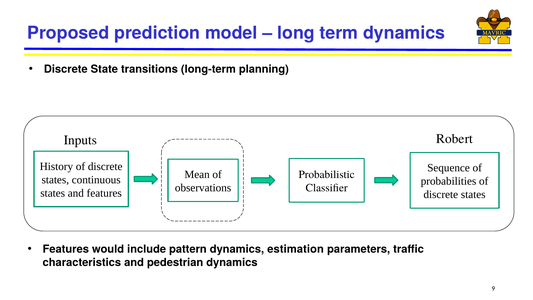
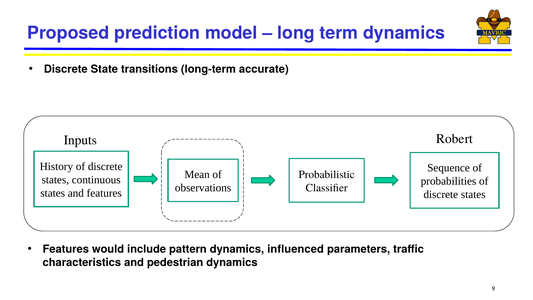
planning: planning -> accurate
estimation: estimation -> influenced
